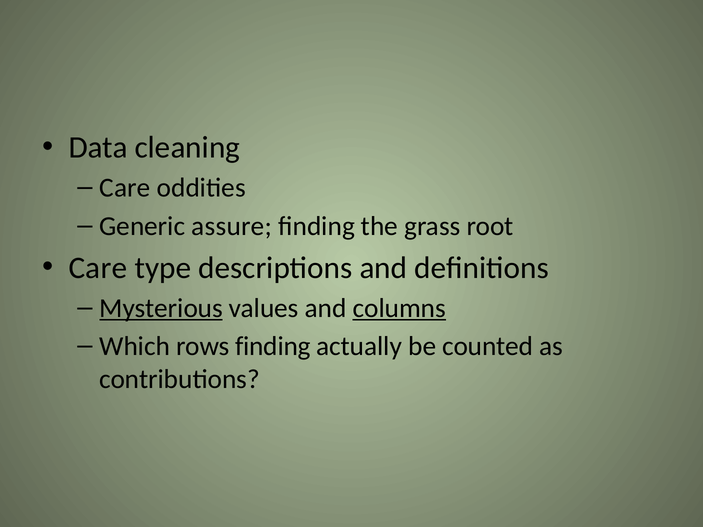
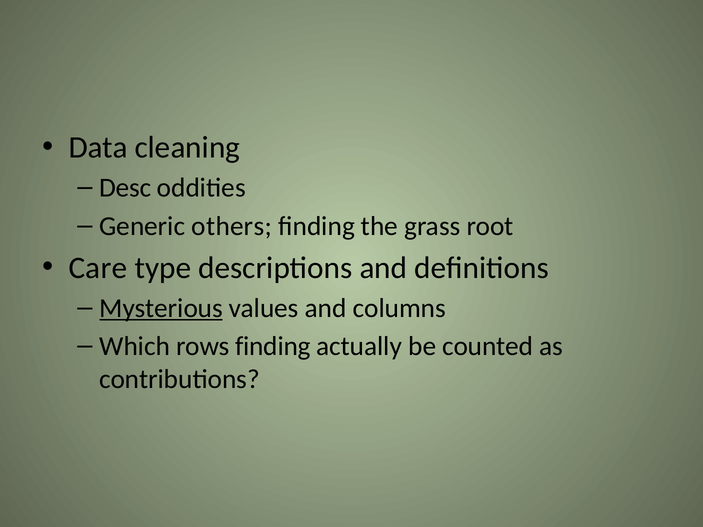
Care at (125, 188): Care -> Desc
assure: assure -> others
columns underline: present -> none
